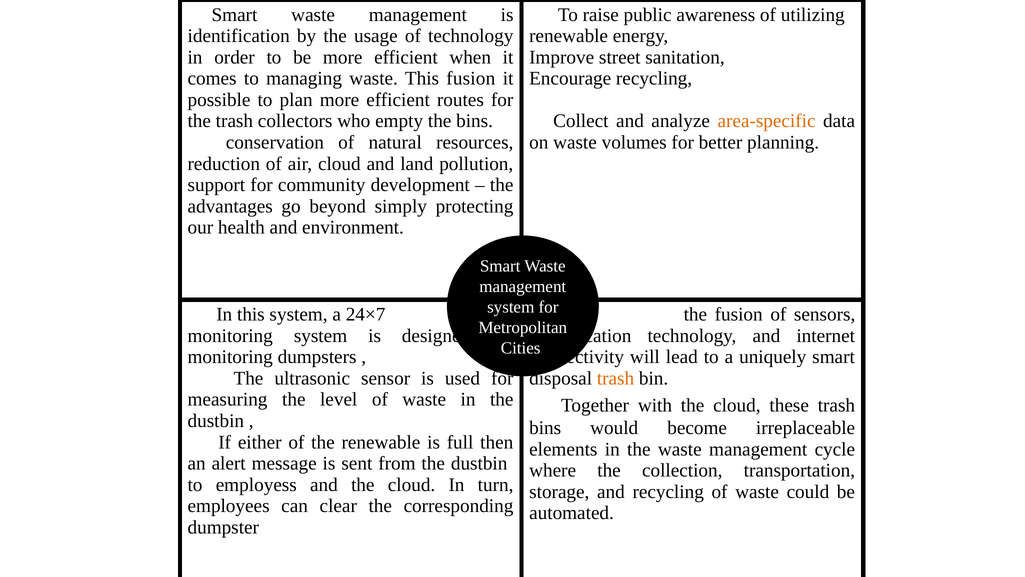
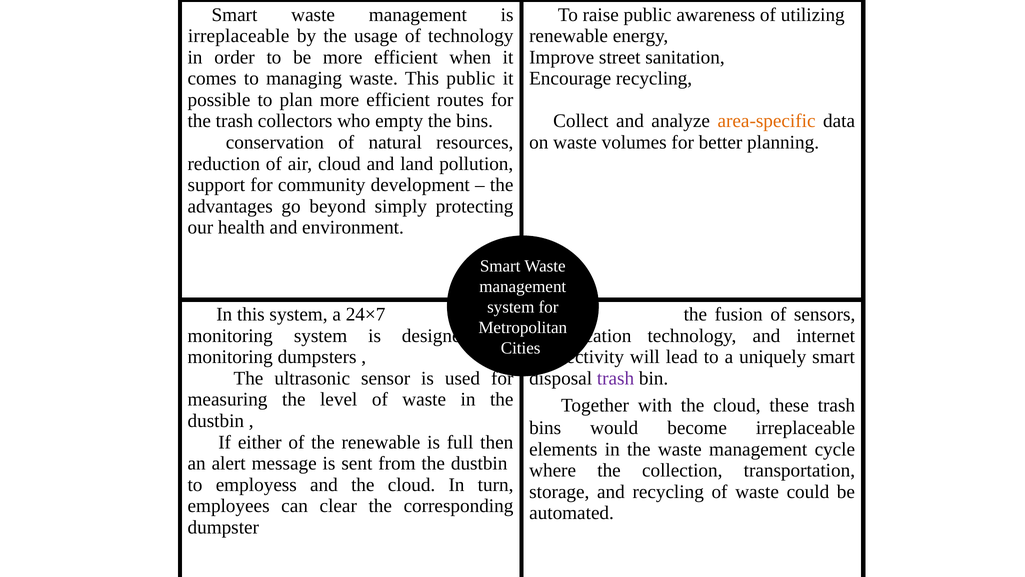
identification at (239, 36): identification -> irreplaceable
This fusion: fusion -> public
trash at (616, 378) colour: orange -> purple
